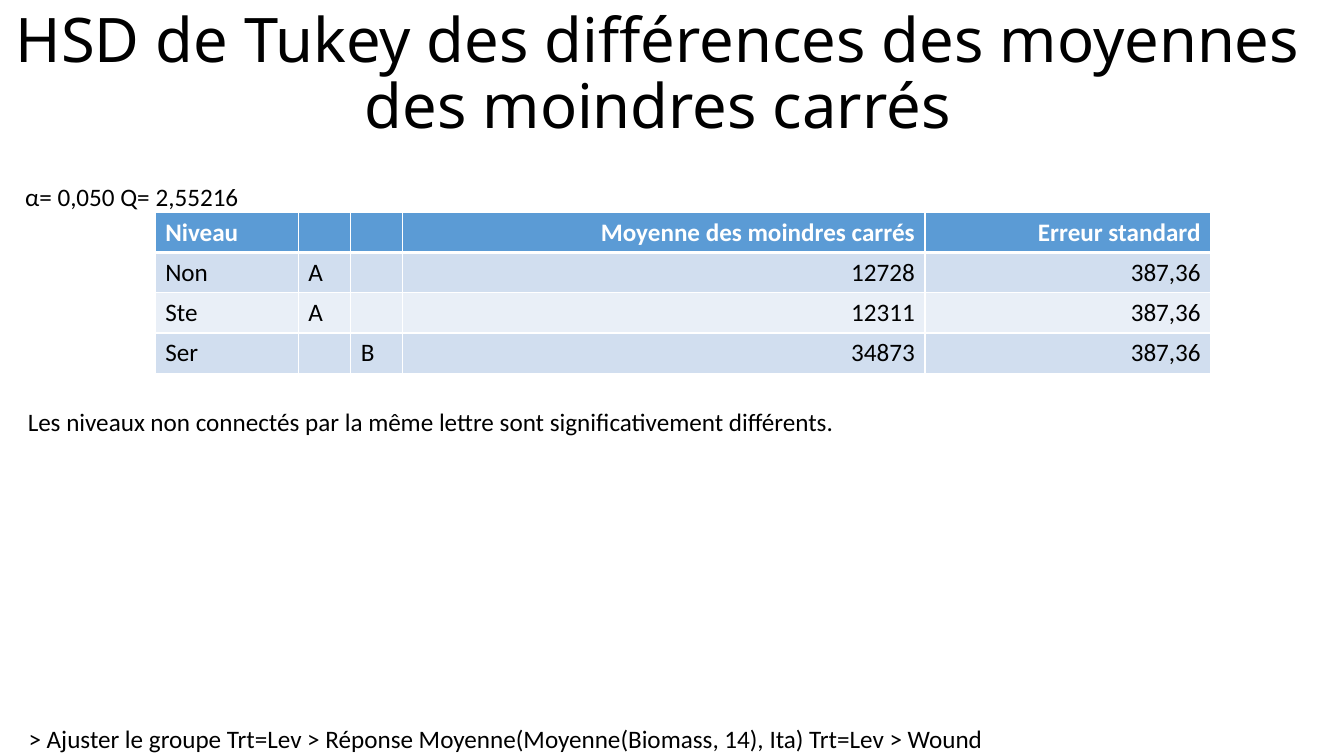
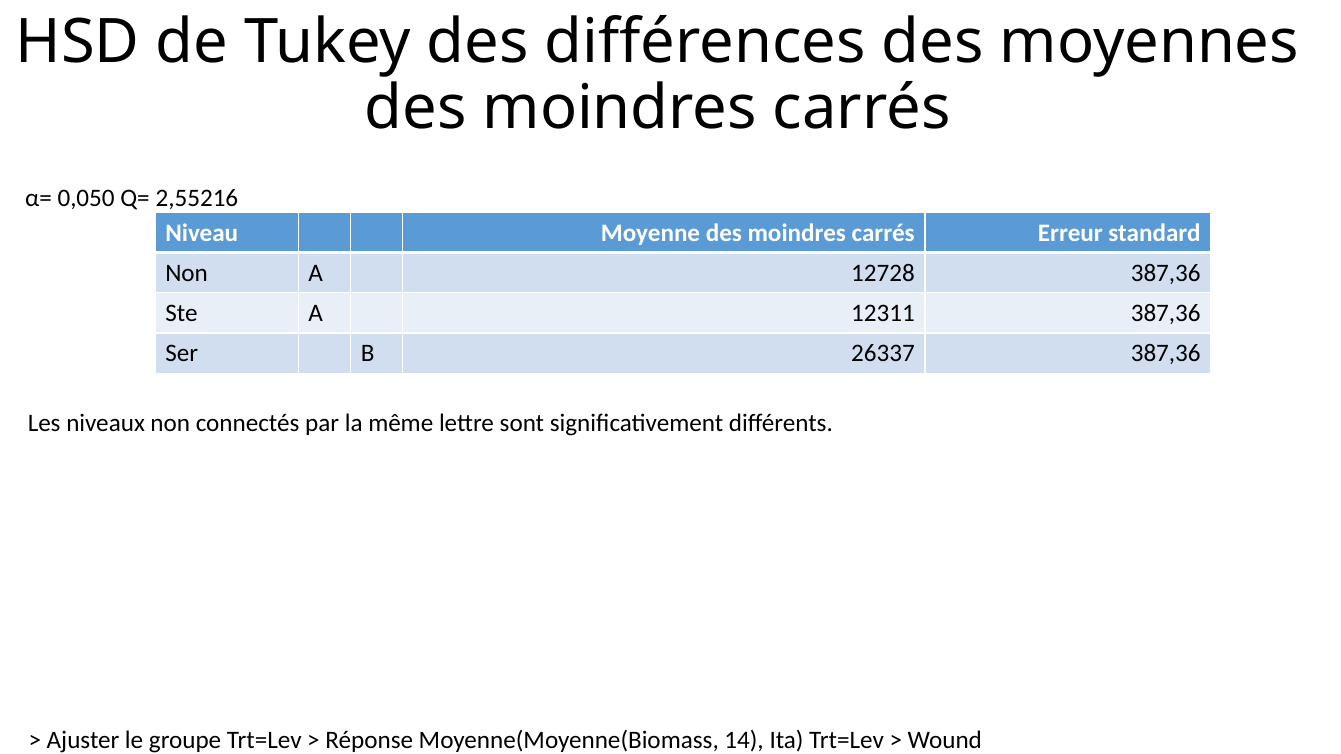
34873: 34873 -> 26337
